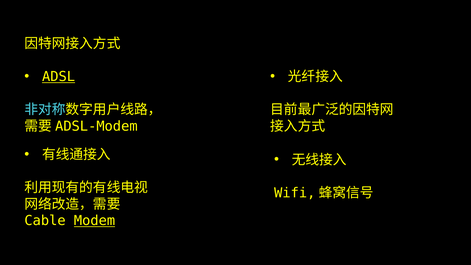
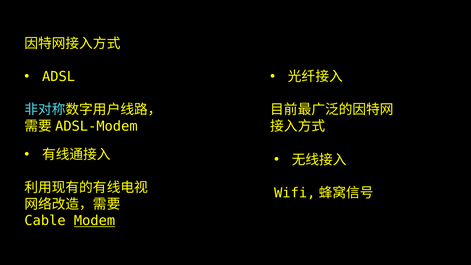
ADSL underline: present -> none
